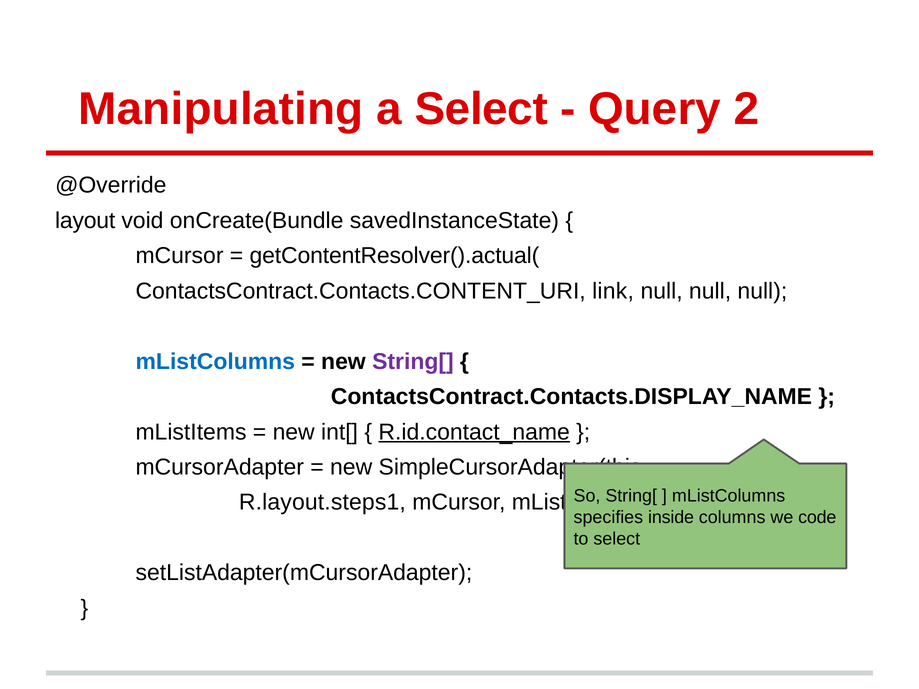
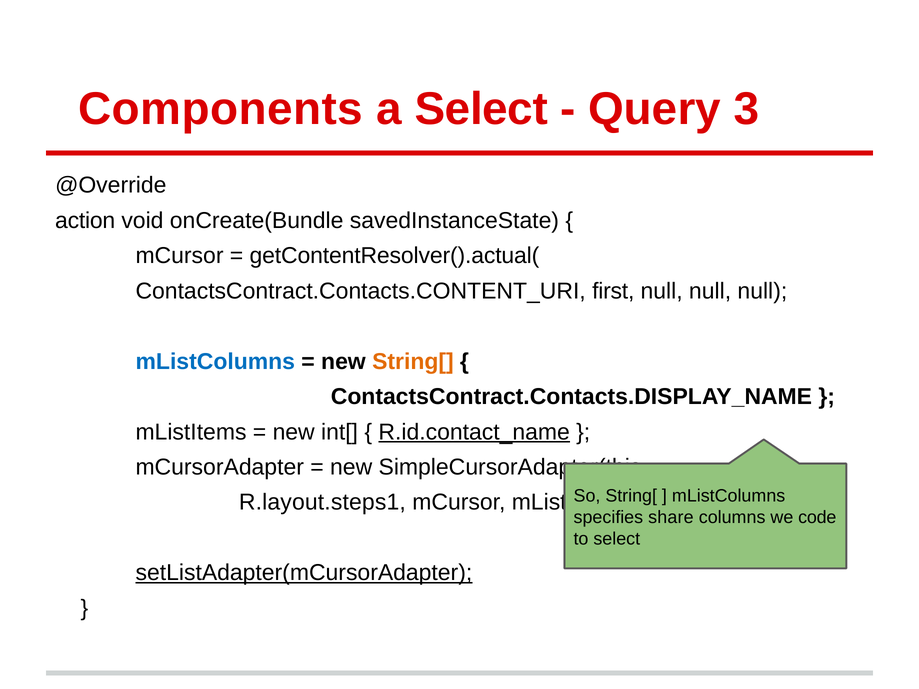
Manipulating: Manipulating -> Components
2: 2 -> 3
layout: layout -> action
link: link -> first
String[ at (413, 362) colour: purple -> orange
inside: inside -> share
setListAdapter(mCursorAdapter underline: none -> present
